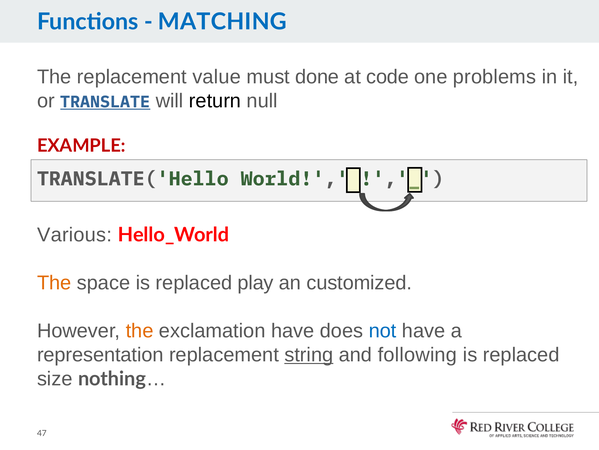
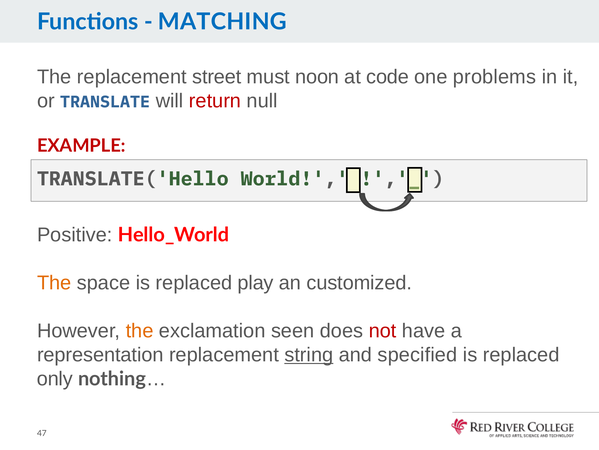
value: value -> street
done: done -> noon
TRANSLATE underline: present -> none
return colour: black -> red
Various: Various -> Positive
exclamation have: have -> seen
not colour: blue -> red
following: following -> specified
size: size -> only
